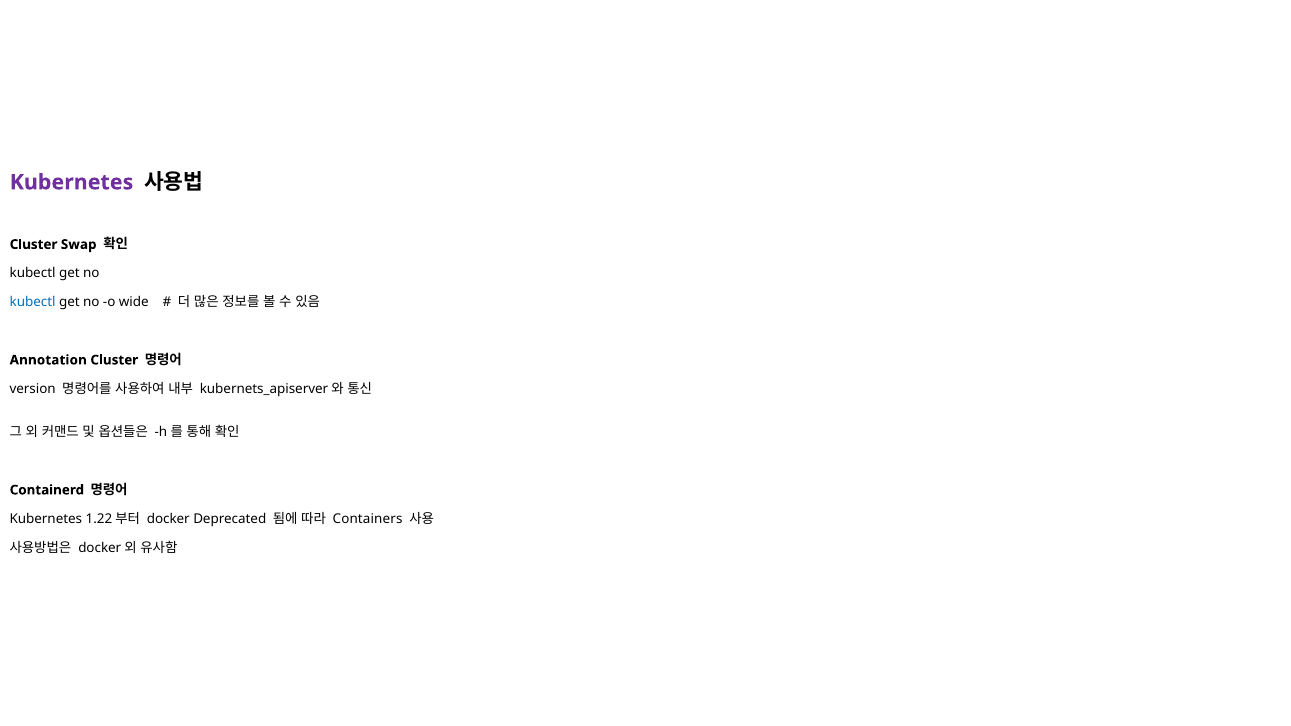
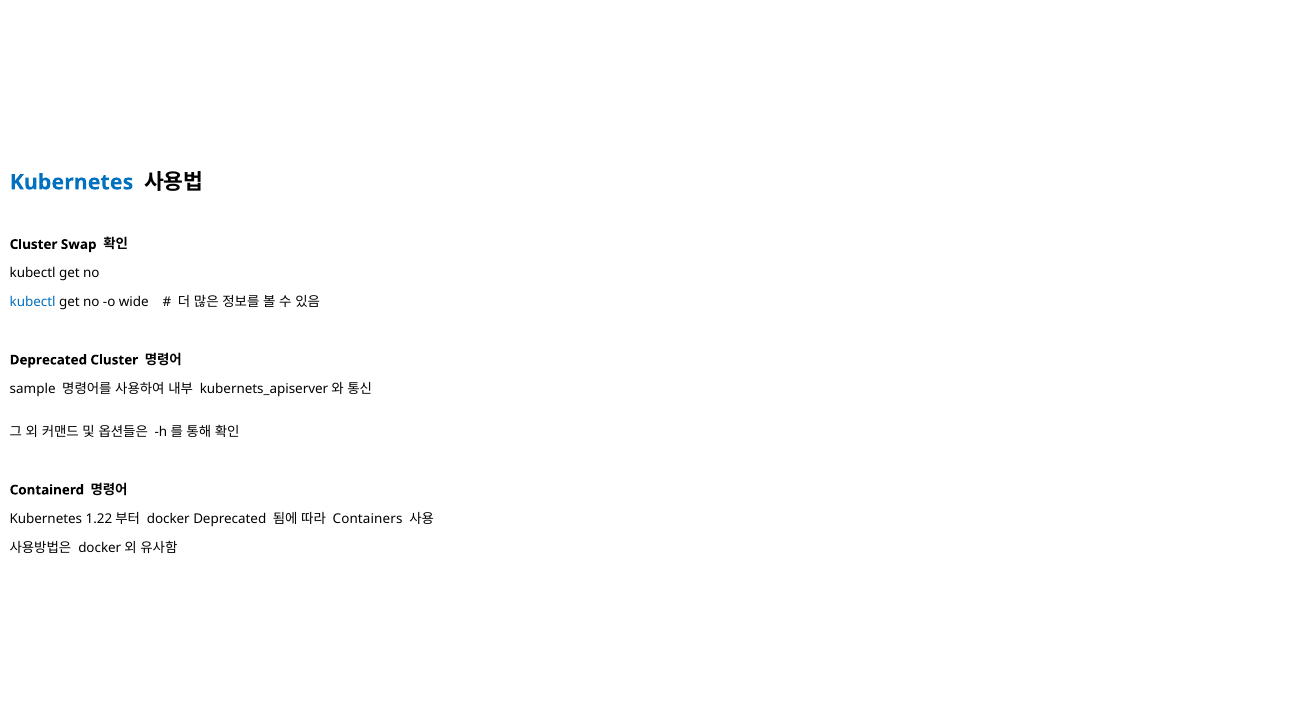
Kubernetes at (72, 182) colour: purple -> blue
Annotation at (48, 360): Annotation -> Deprecated
version: version -> sample
